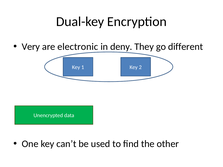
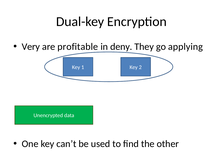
electronic: electronic -> profitable
different: different -> applying
